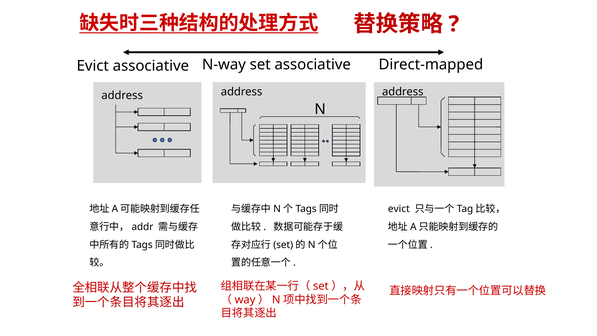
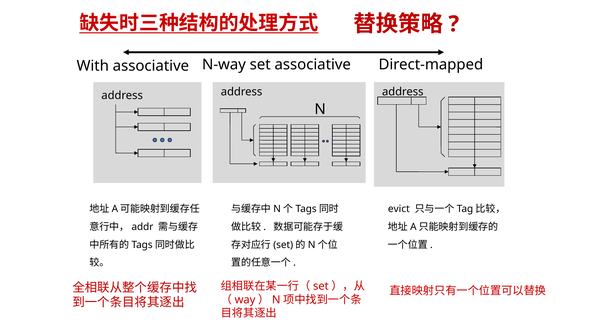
Evict at (93, 66): Evict -> With
